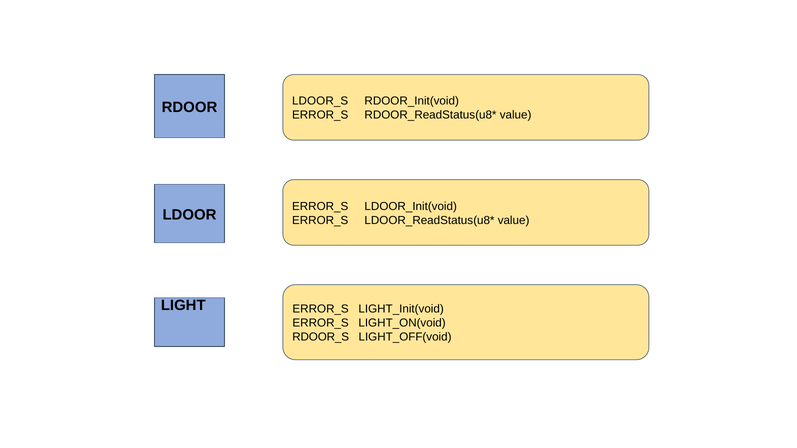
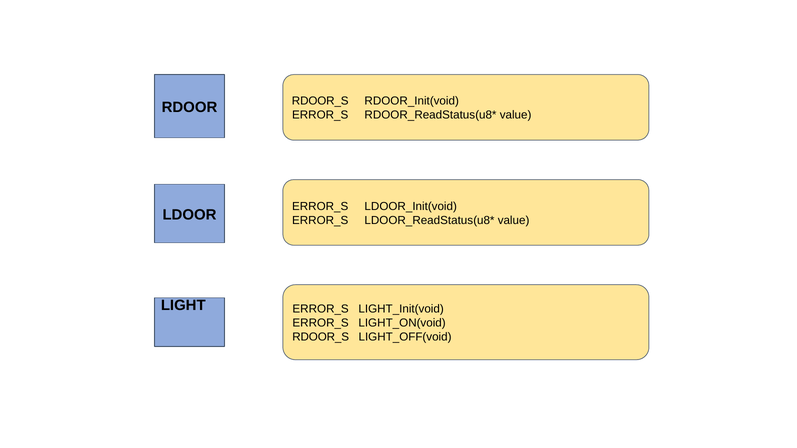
LDOOR_S at (320, 101): LDOOR_S -> RDOOR_S
